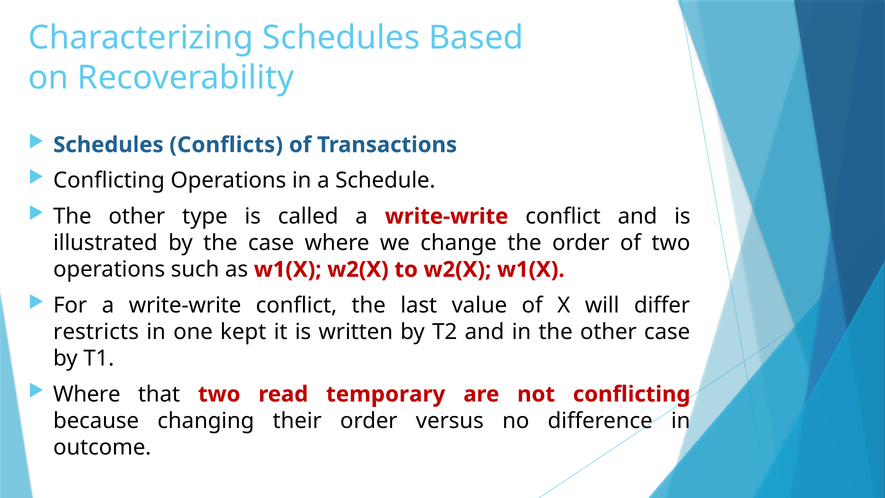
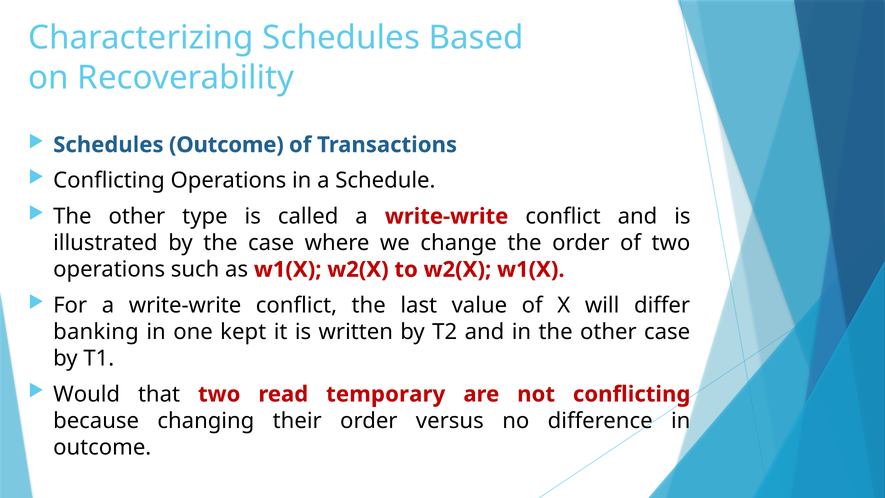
Schedules Conflicts: Conflicts -> Outcome
restricts: restricts -> banking
Where at (87, 394): Where -> Would
